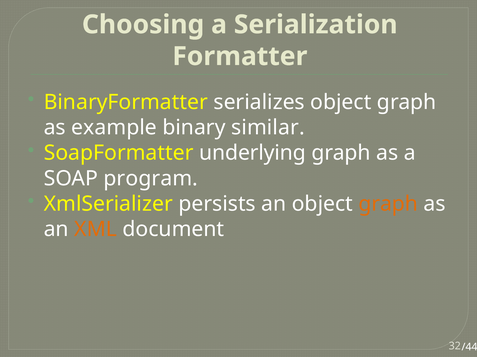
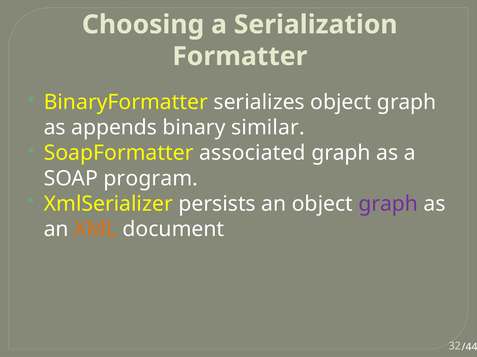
example: example -> appends
underlying: underlying -> associated
graph at (388, 204) colour: orange -> purple
